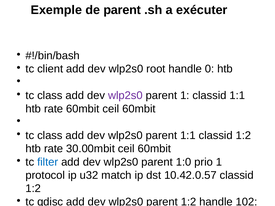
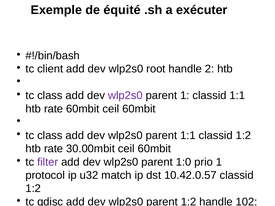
de parent: parent -> équité
0: 0 -> 2
filter at (48, 162) colour: blue -> purple
